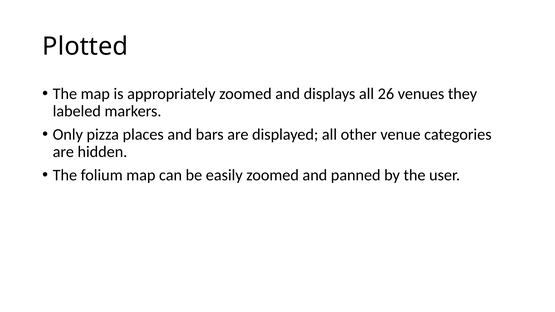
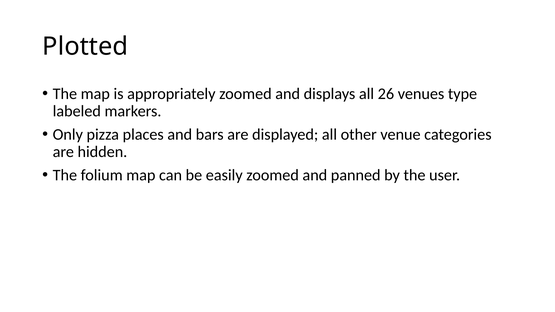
they: they -> type
